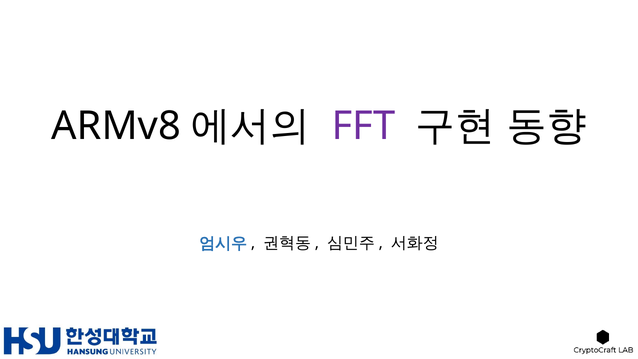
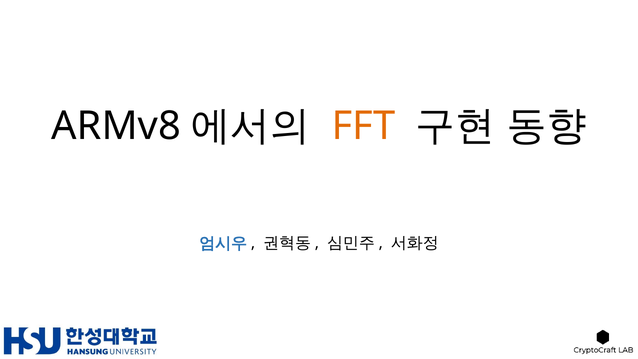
FFT colour: purple -> orange
